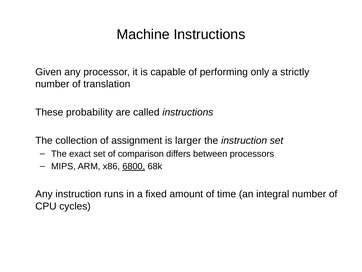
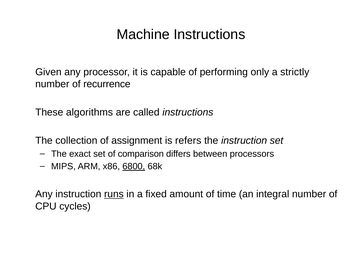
translation: translation -> recurrence
probability: probability -> algorithms
larger: larger -> refers
runs underline: none -> present
